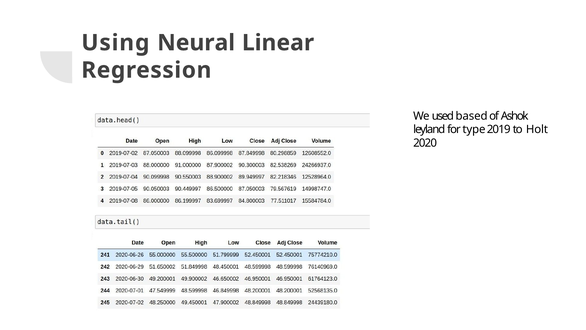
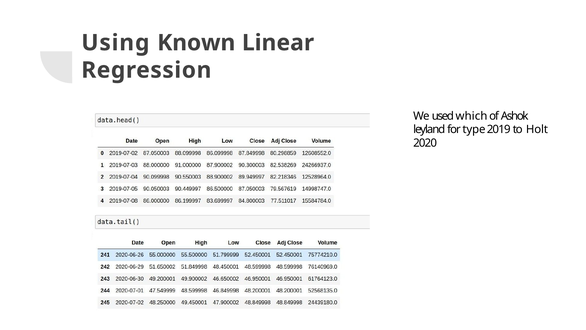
Neural: Neural -> Known
based: based -> which
